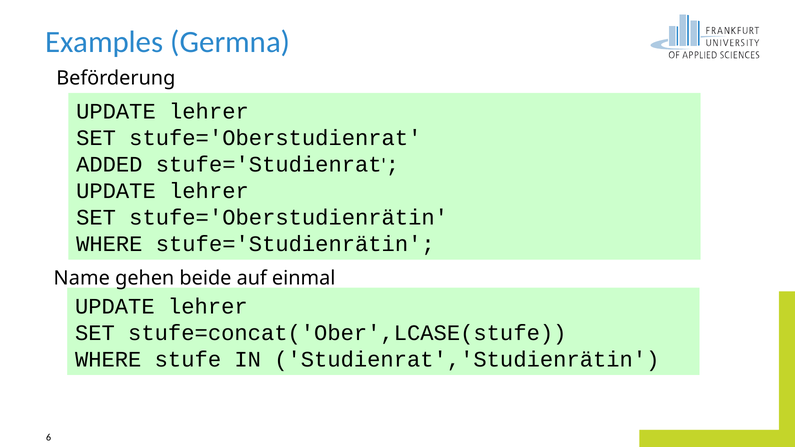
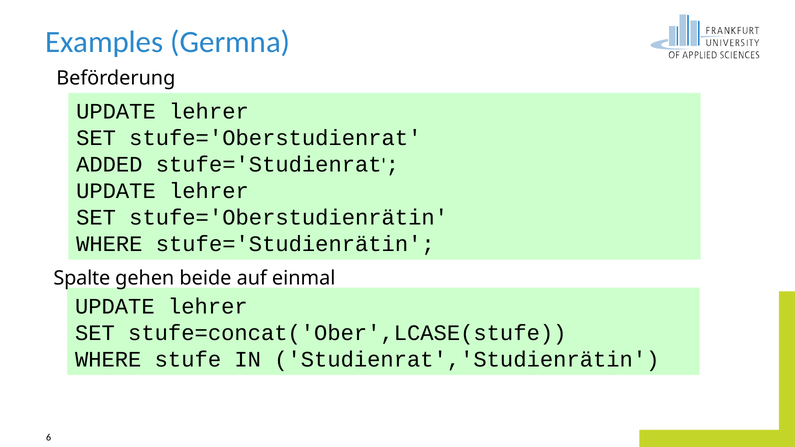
Name: Name -> Spalte
